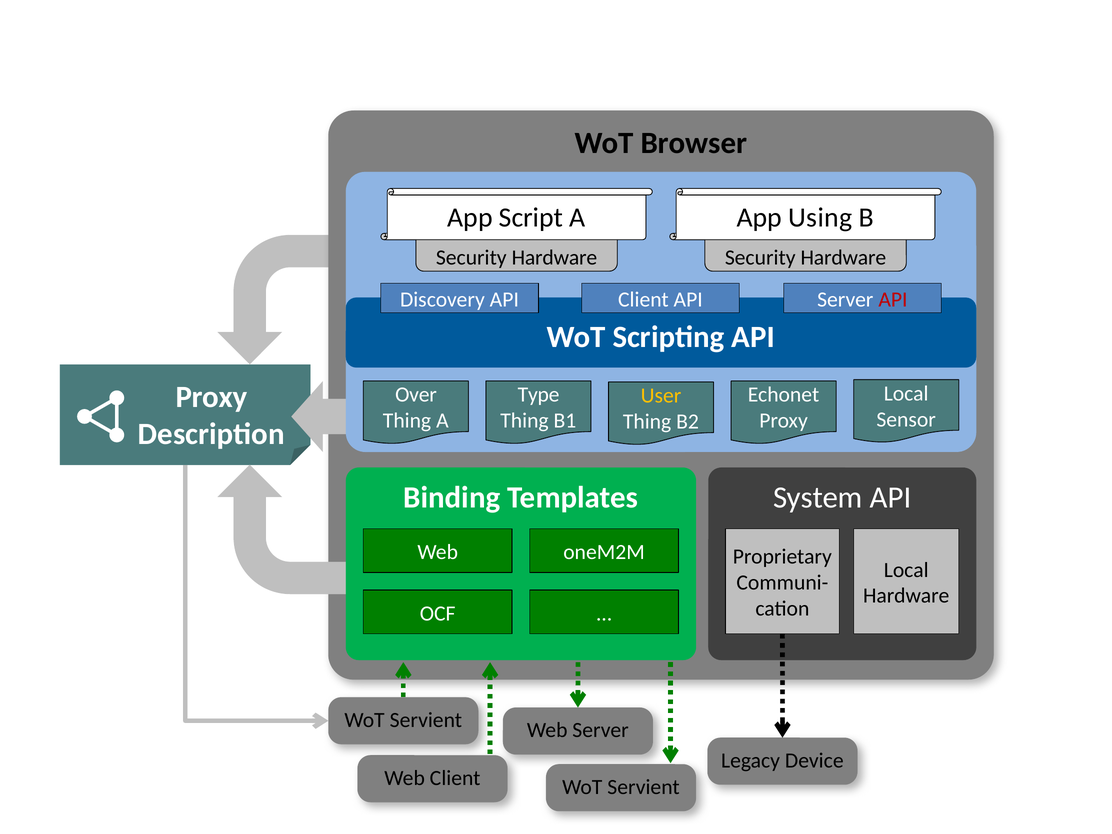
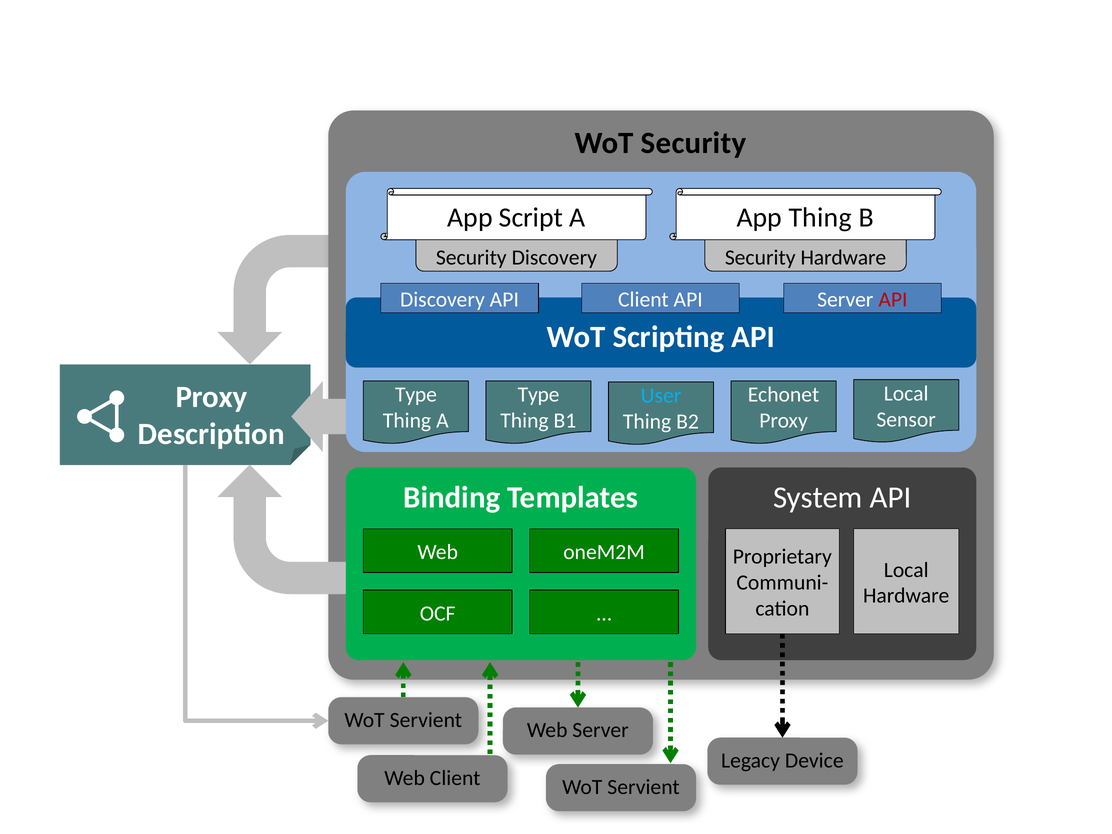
WoT Browser: Browser -> Security
App Using: Using -> Thing
Hardware at (554, 257): Hardware -> Discovery
Over at (416, 395): Over -> Type
User colour: yellow -> light blue
